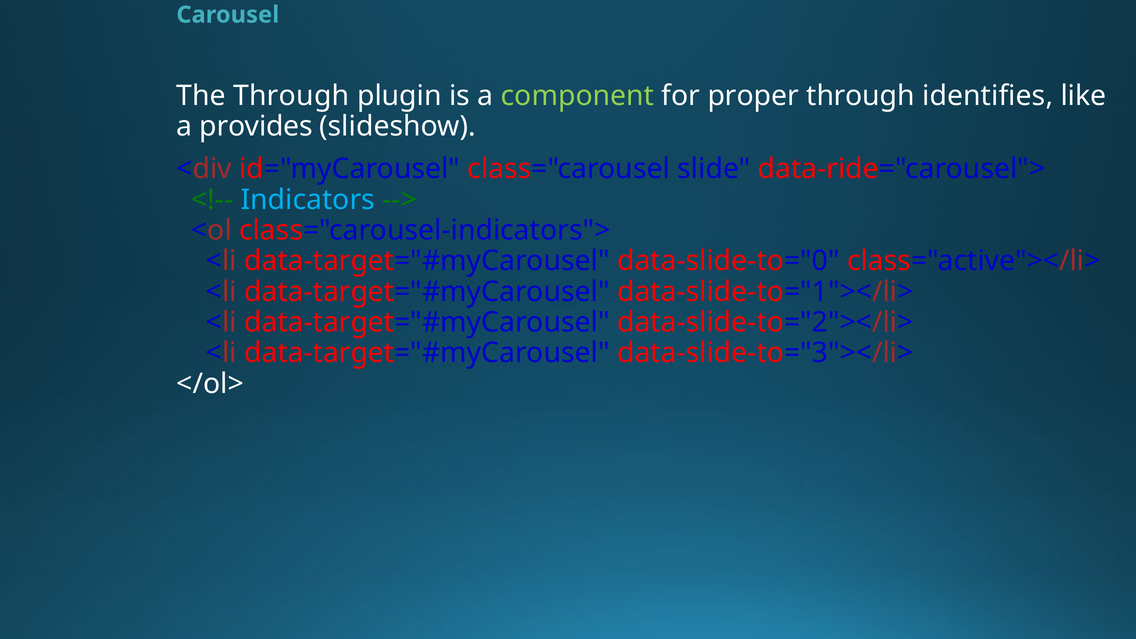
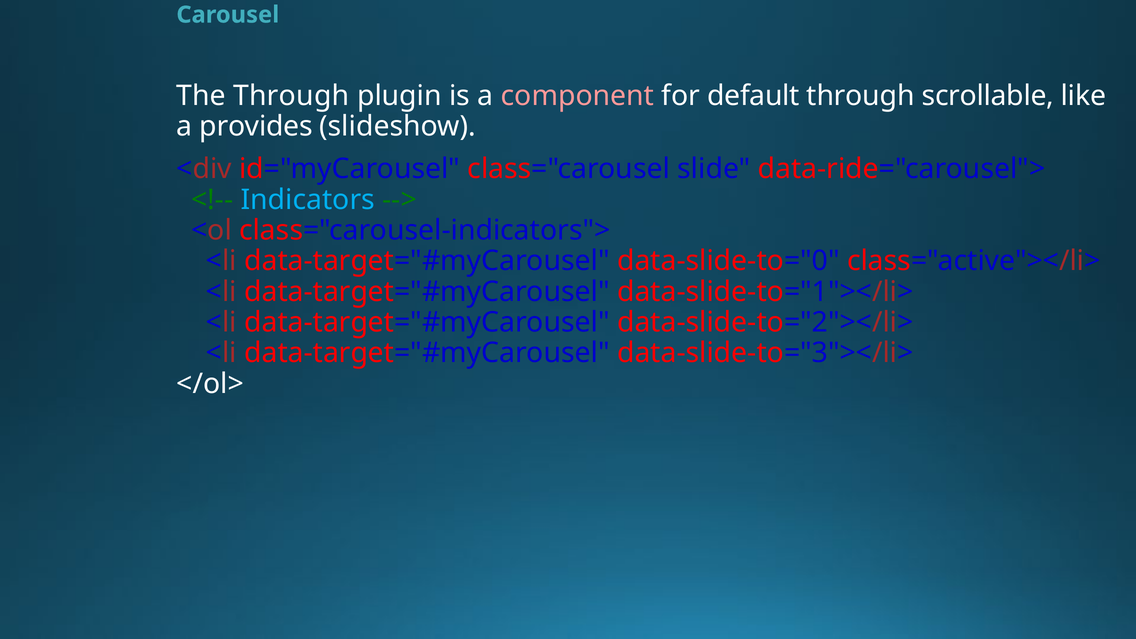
component colour: light green -> pink
proper: proper -> default
identifies: identifies -> scrollable
